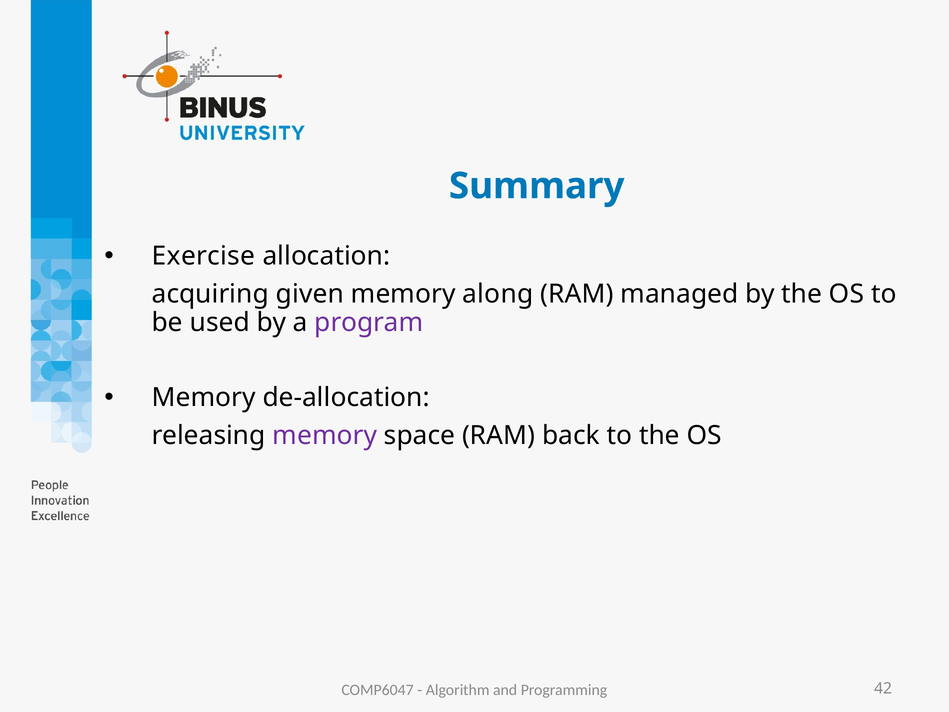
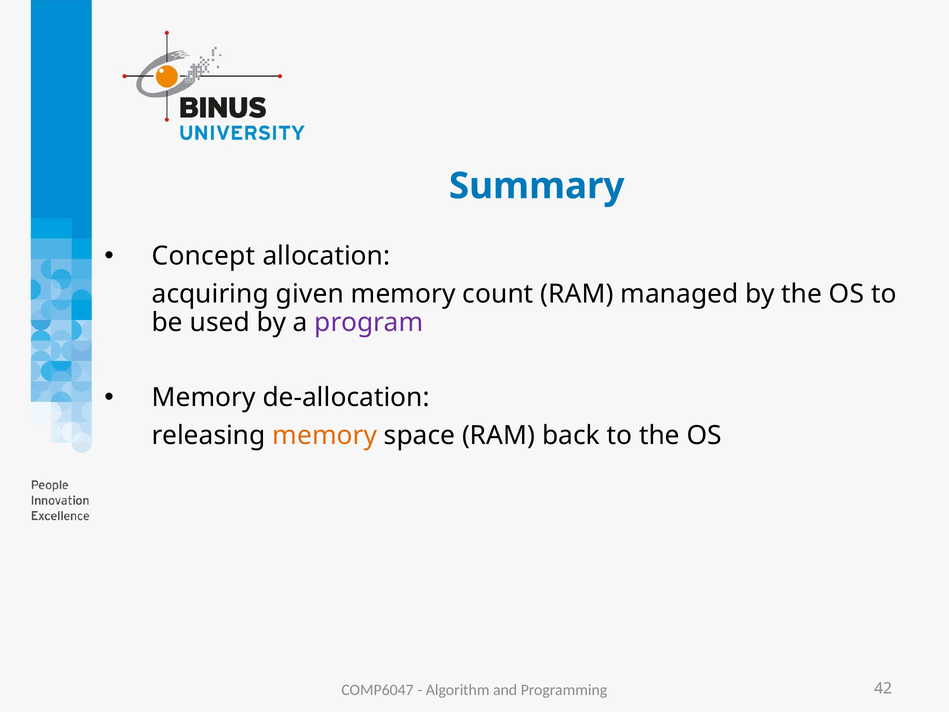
Exercise: Exercise -> Concept
along: along -> count
memory at (325, 435) colour: purple -> orange
